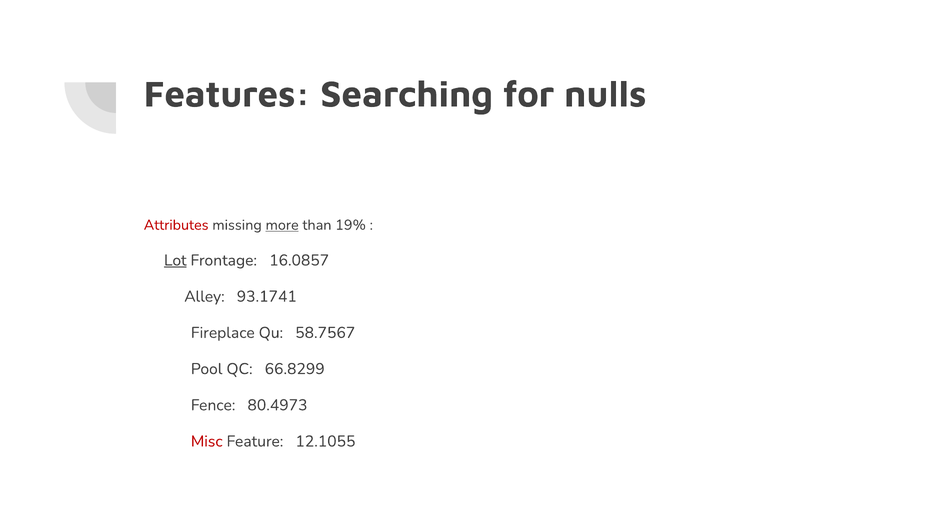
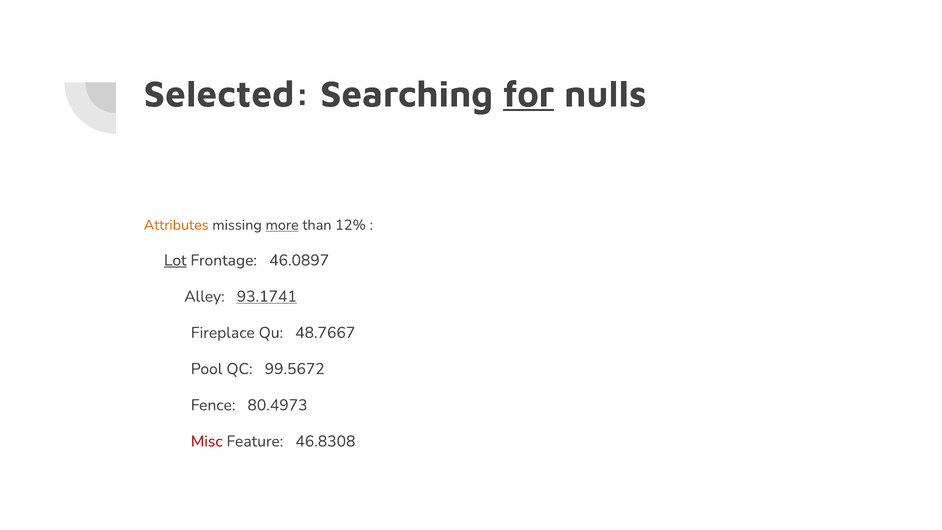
Features: Features -> Selected
for underline: none -> present
Attributes colour: red -> orange
19%: 19% -> 12%
16.0857: 16.0857 -> 46.0897
93.1741 underline: none -> present
58.7567: 58.7567 -> 48.7667
66.8299: 66.8299 -> 99.5672
12.1055: 12.1055 -> 46.8308
